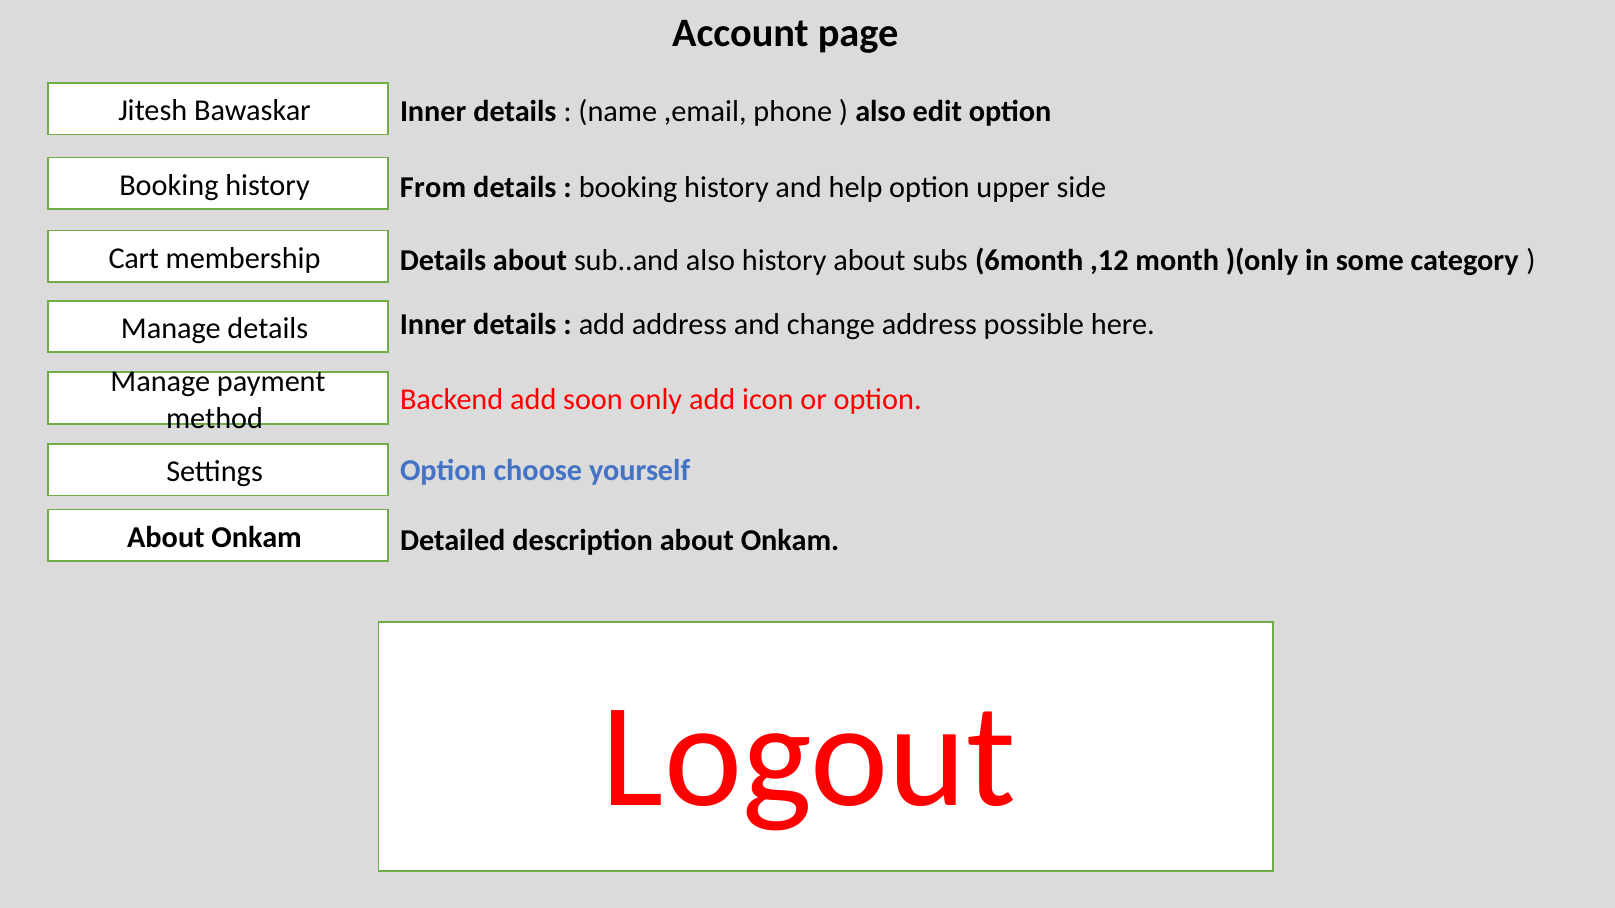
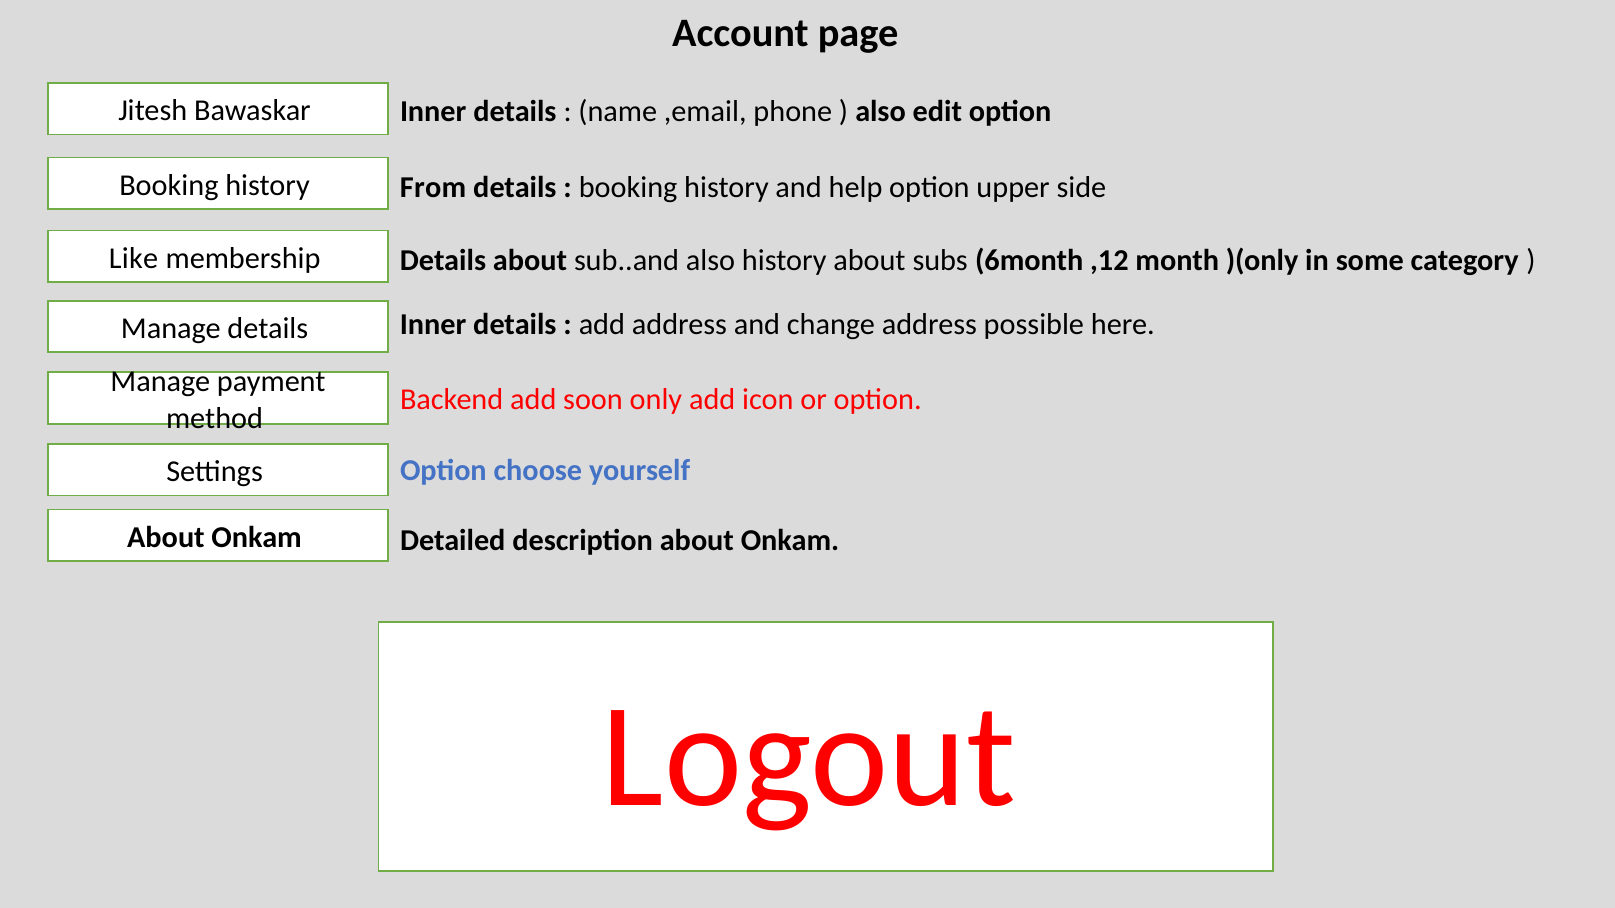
Cart: Cart -> Like
